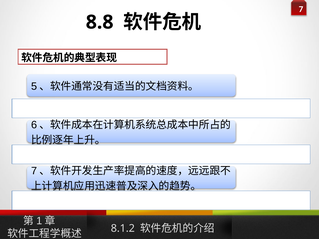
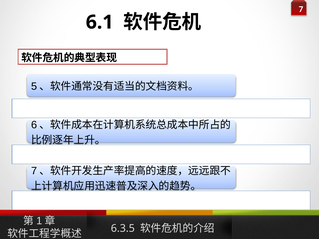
8.8: 8.8 -> 6.1
8.1.2: 8.1.2 -> 6.3.5
